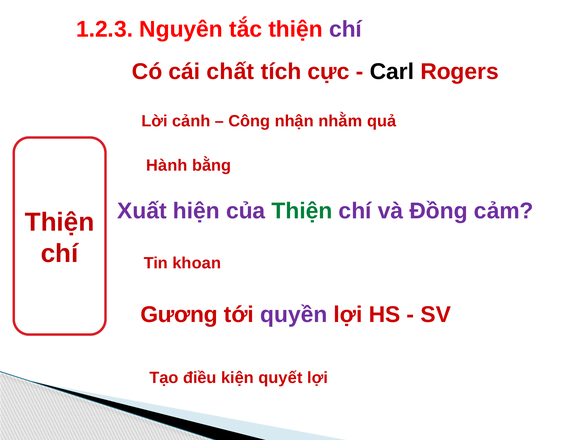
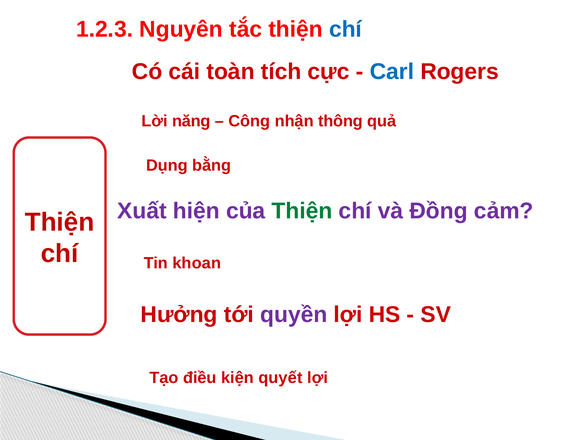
chí at (346, 29) colour: purple -> blue
chất: chất -> toàn
Carl colour: black -> blue
cảnh: cảnh -> năng
nhằm: nhằm -> thông
Hành: Hành -> Dụng
Gương: Gương -> Hưởng
